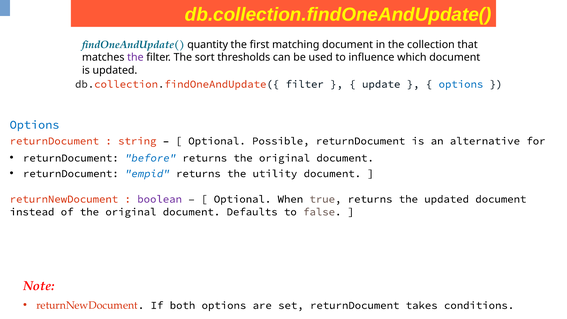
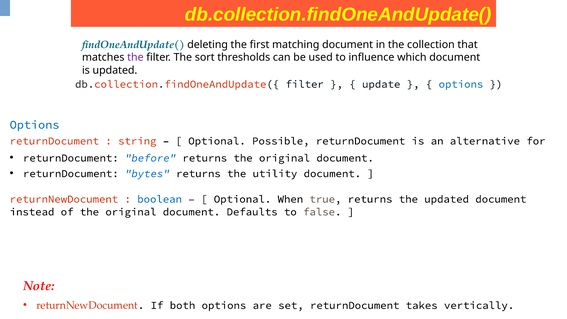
quantity: quantity -> deleting
empid: empid -> bytes
boolean colour: purple -> blue
conditions: conditions -> vertically
